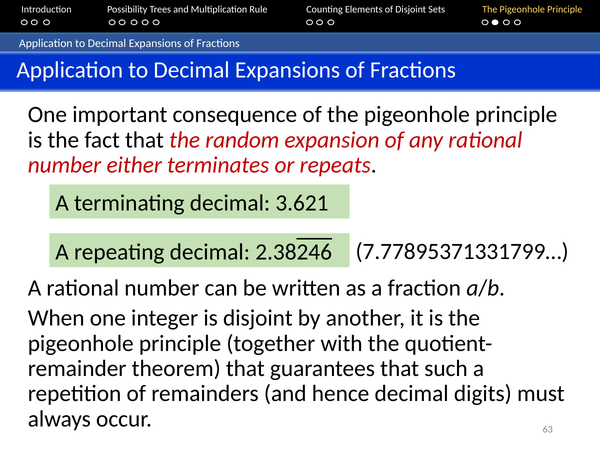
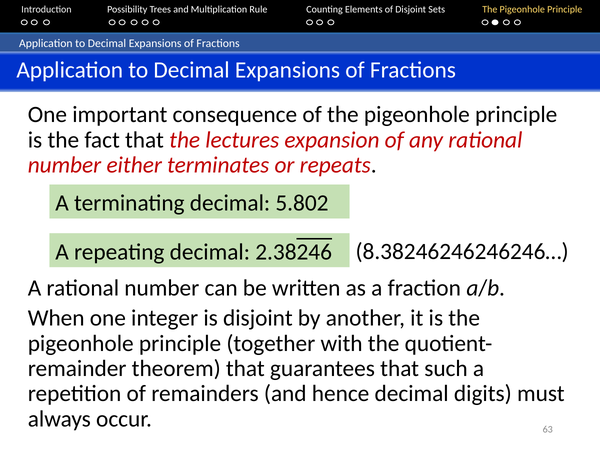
random: random -> lectures
3.621: 3.621 -> 5.802
7.77895371331799…: 7.77895371331799… -> 8.38246246246246…
